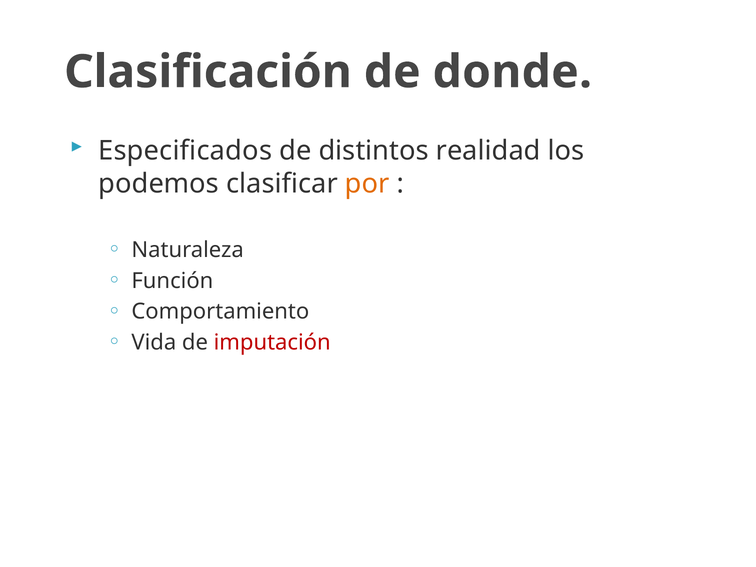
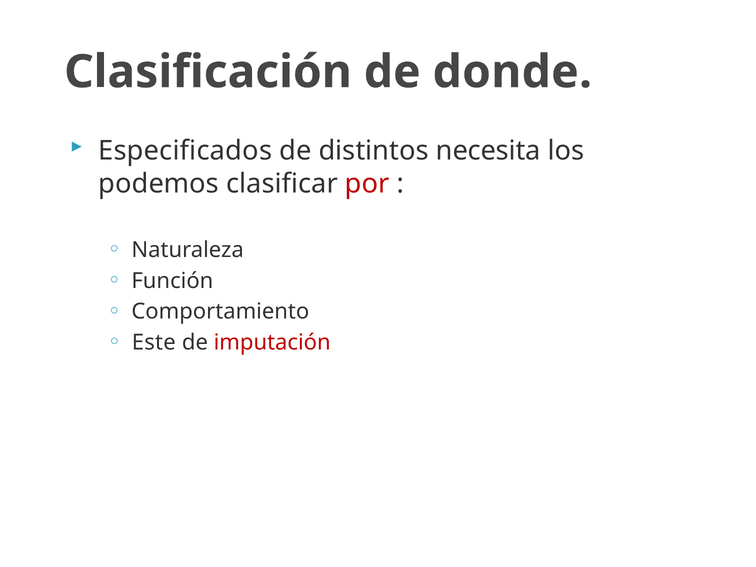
realidad: realidad -> necesita
por colour: orange -> red
Vida: Vida -> Este
